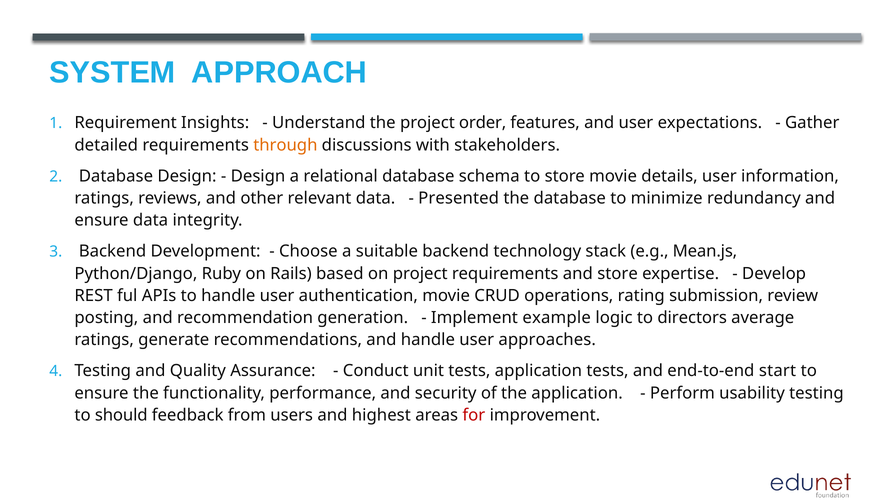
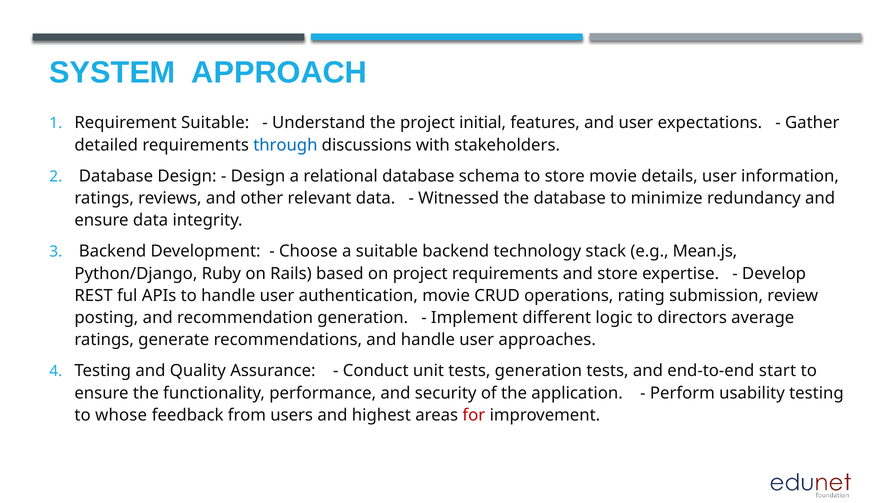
Requirement Insights: Insights -> Suitable
order: order -> initial
through colour: orange -> blue
Presented: Presented -> Witnessed
example: example -> different
tests application: application -> generation
should: should -> whose
